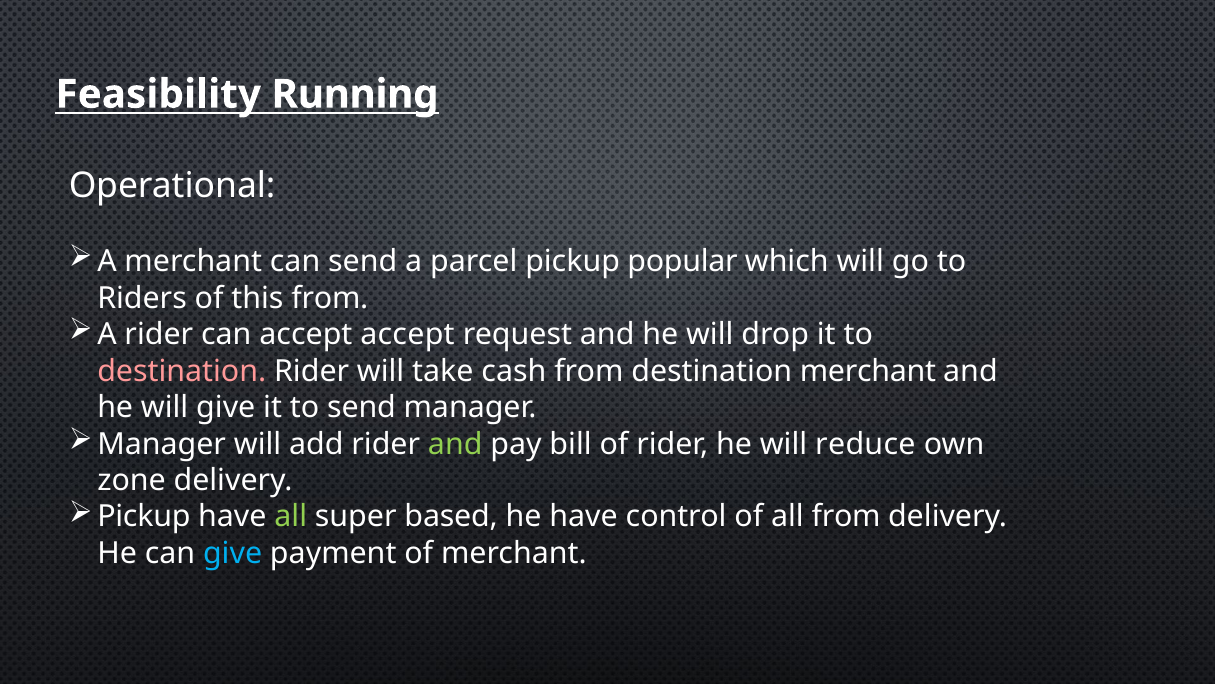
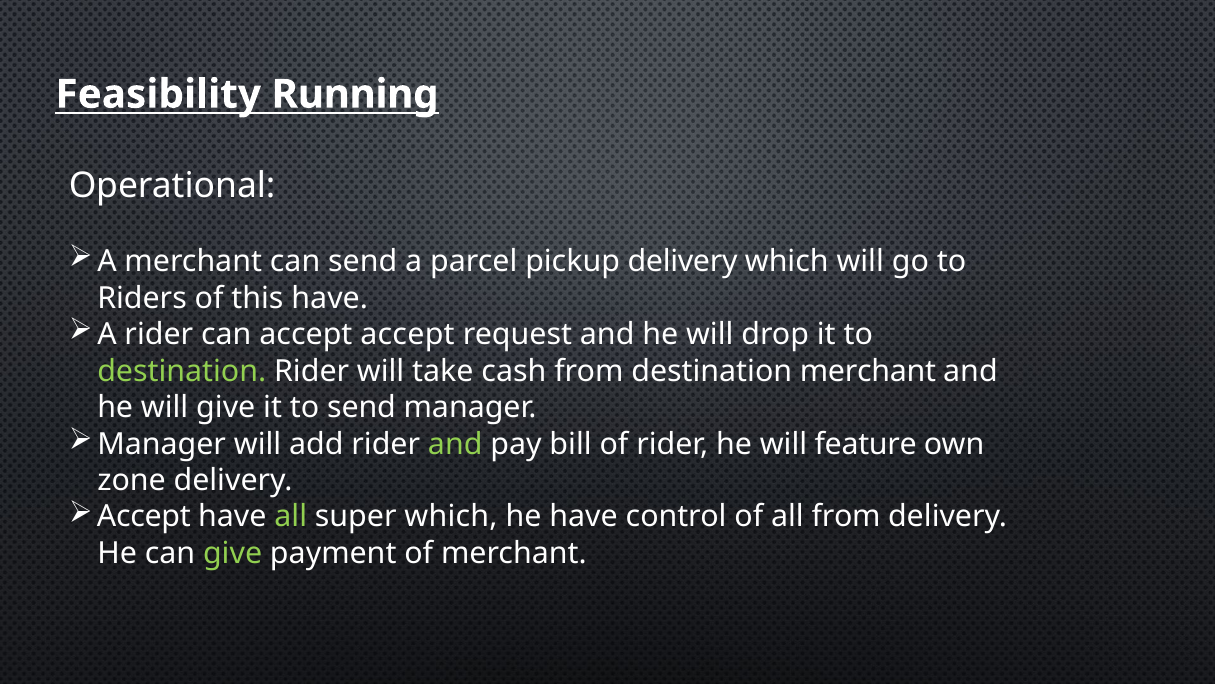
pickup popular: popular -> delivery
this from: from -> have
destination at (182, 371) colour: pink -> light green
reduce: reduce -> feature
Pickup at (144, 517): Pickup -> Accept
super based: based -> which
give at (233, 553) colour: light blue -> light green
